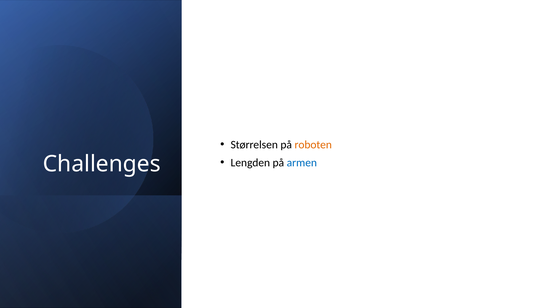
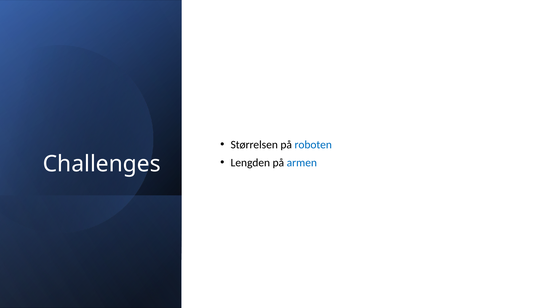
roboten colour: orange -> blue
